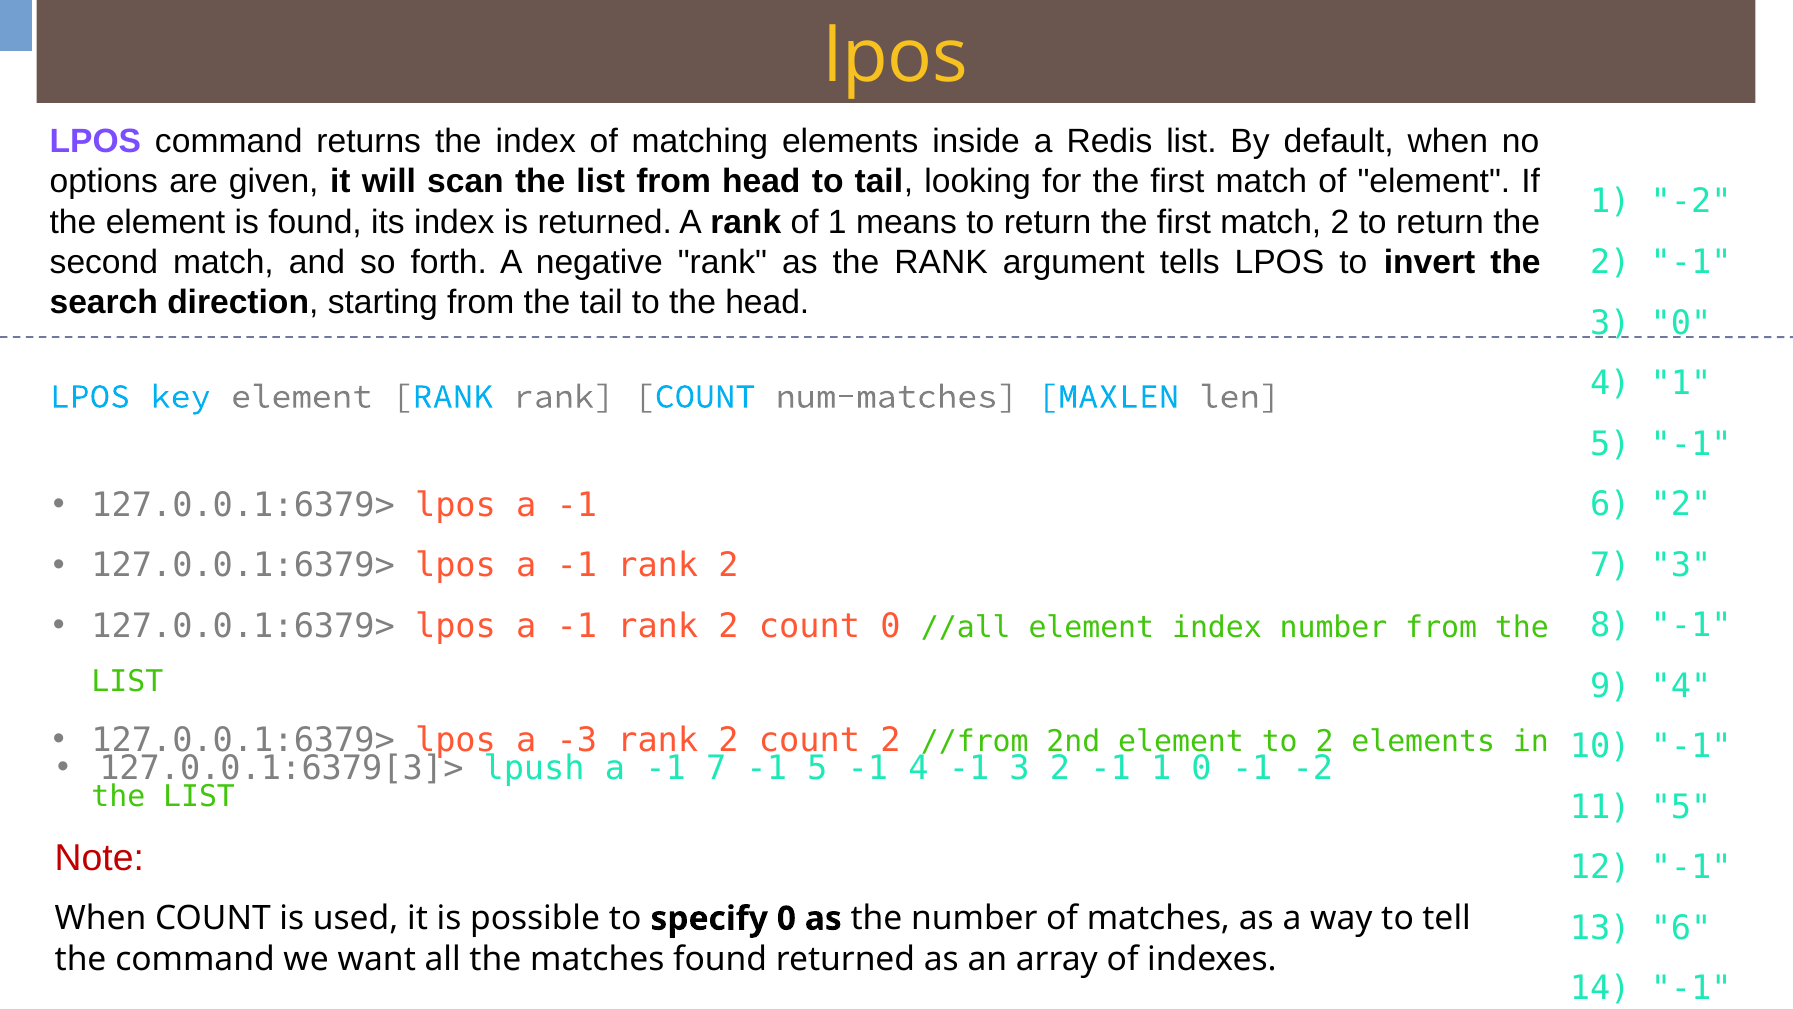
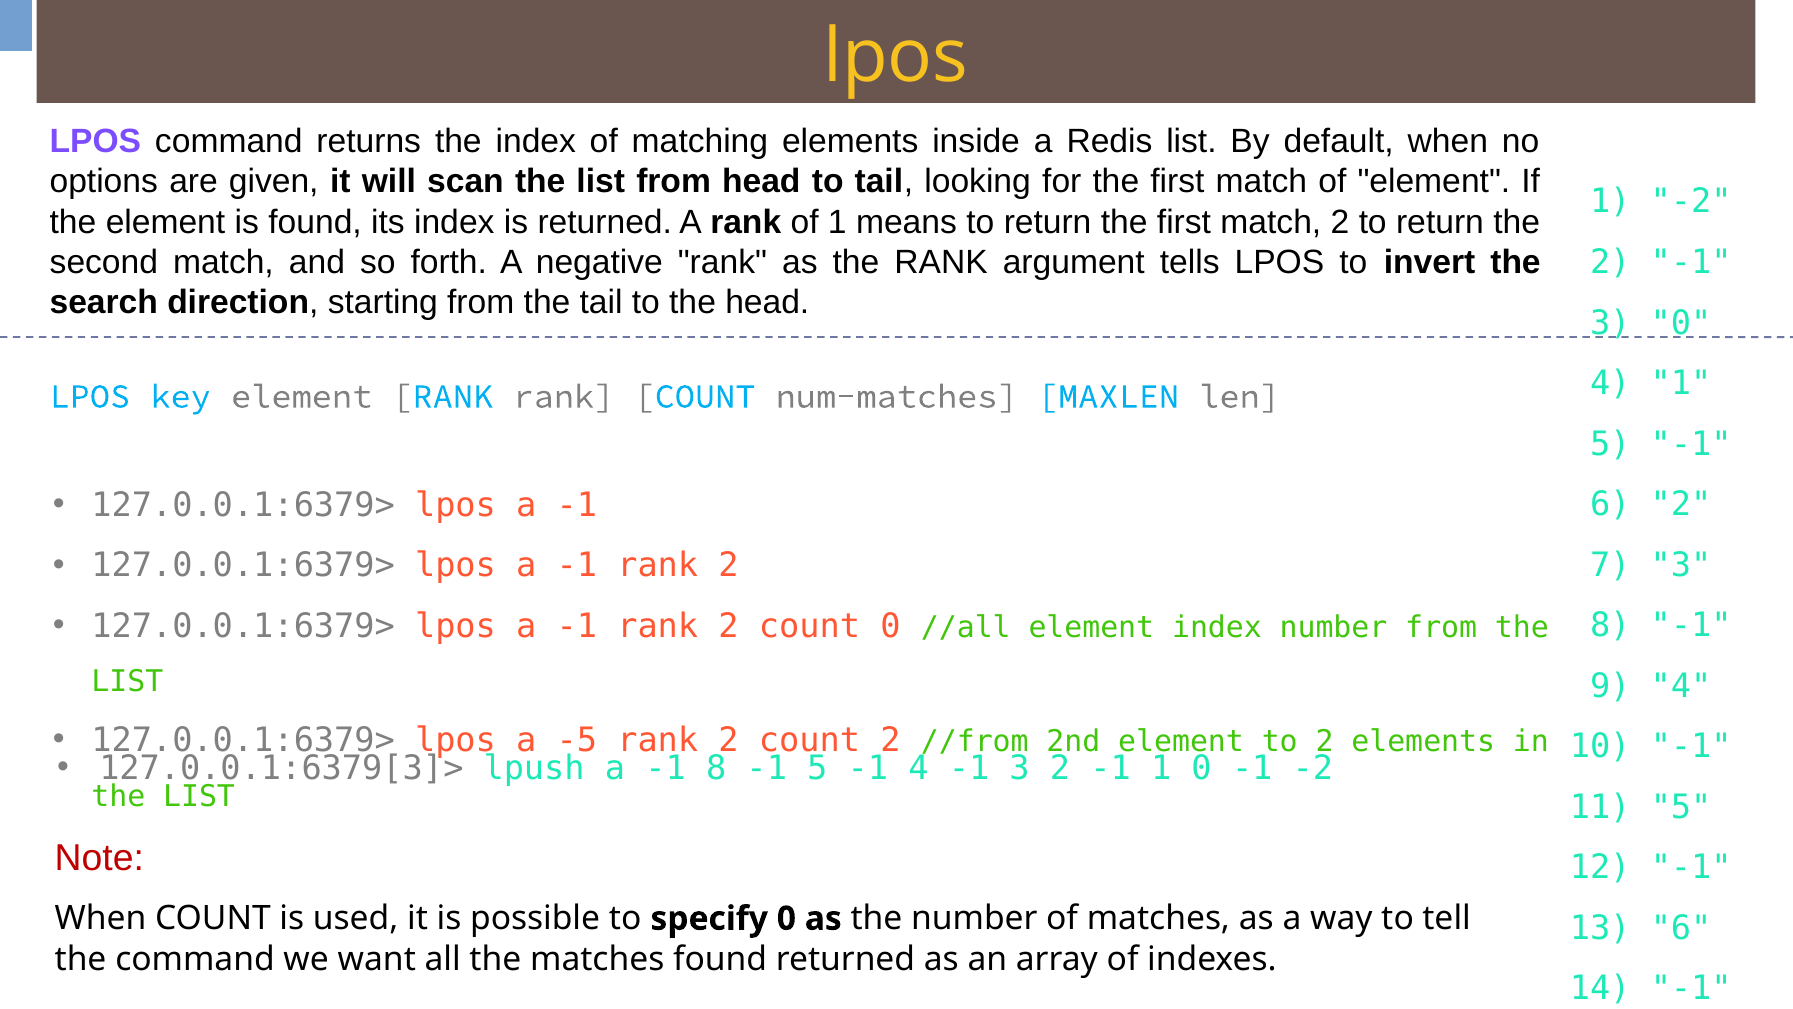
-3: -3 -> -5
-1 7: 7 -> 8
